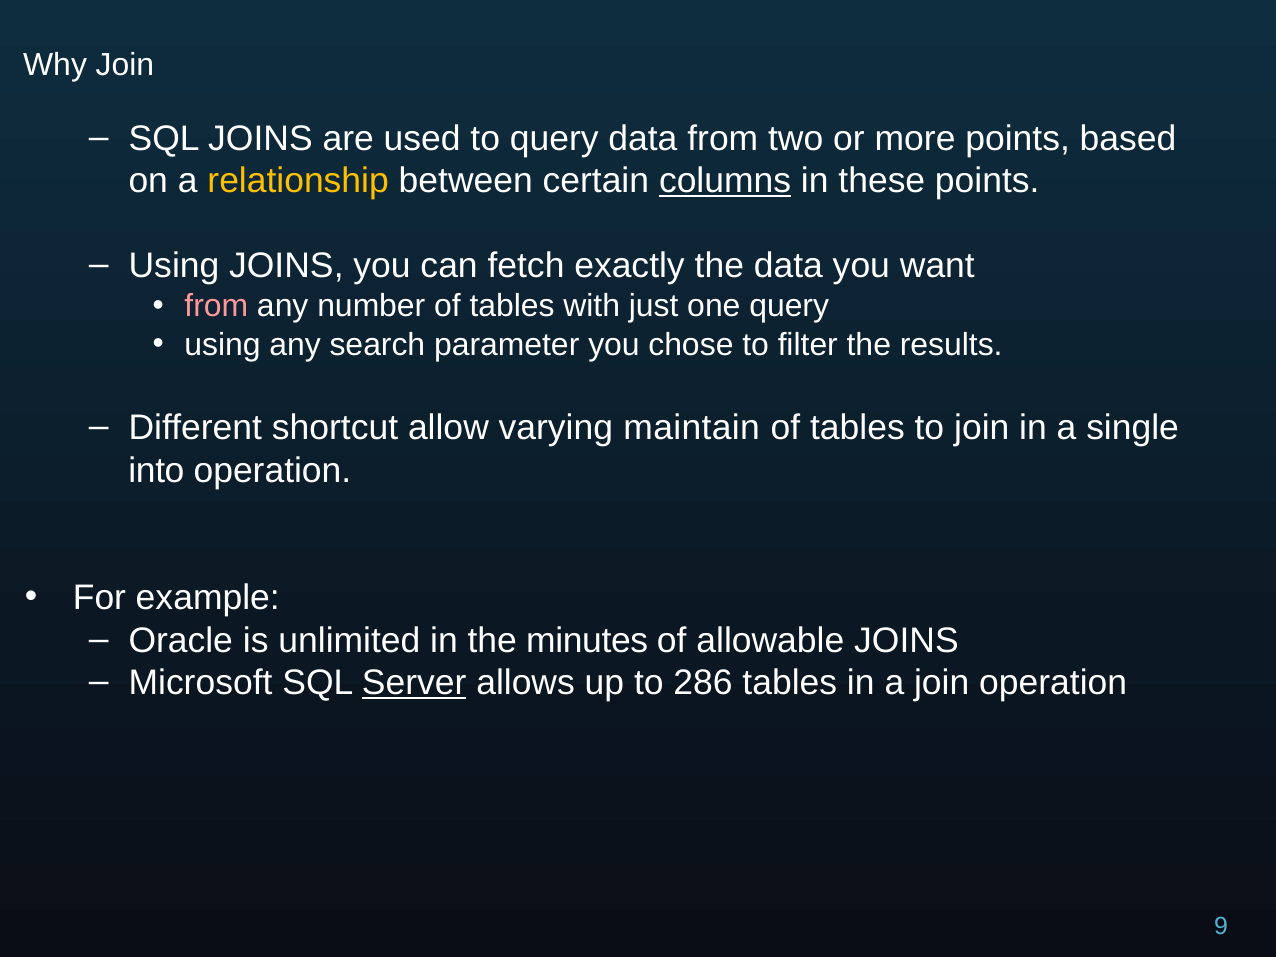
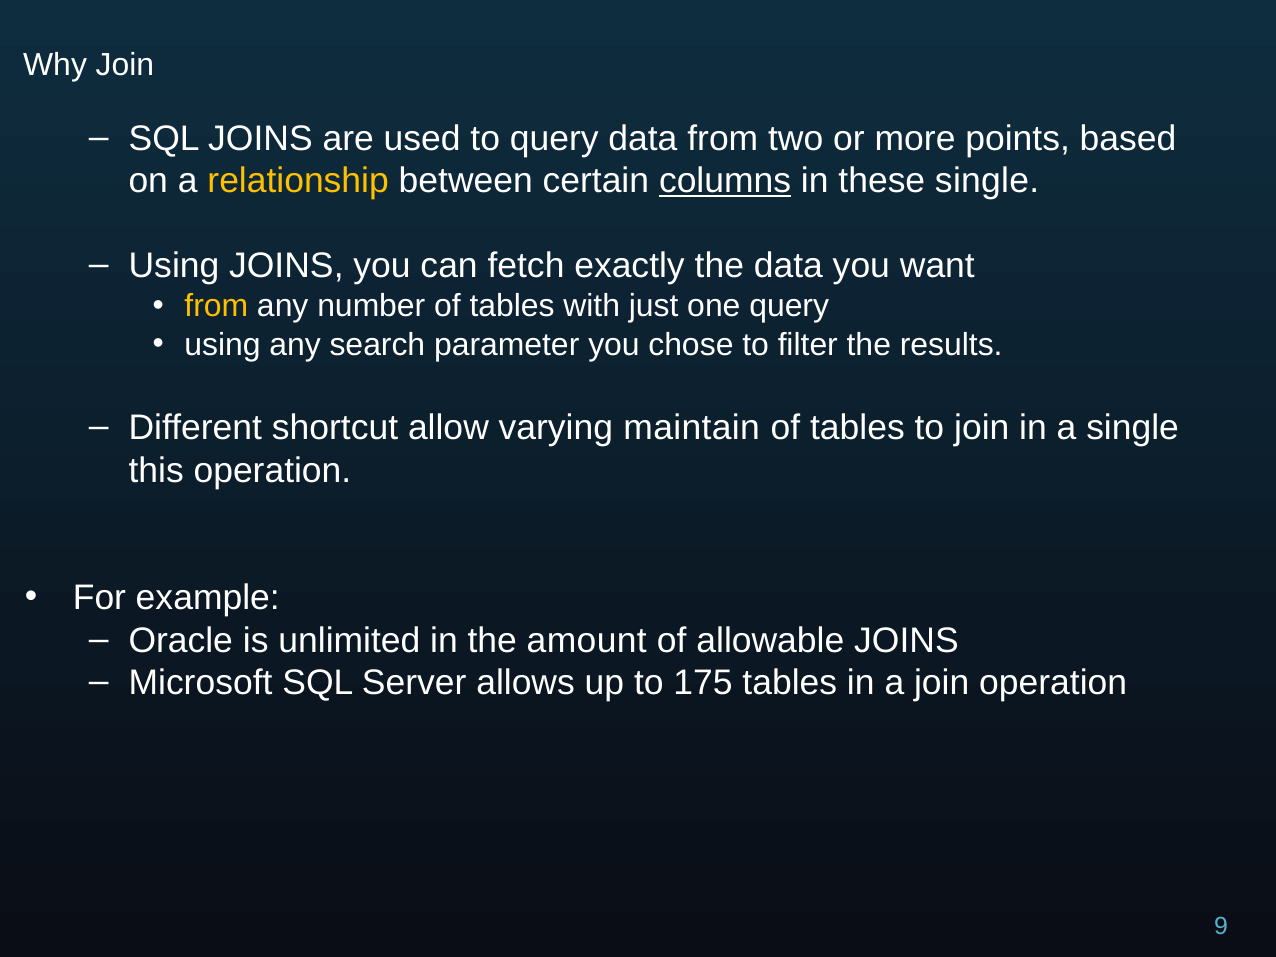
these points: points -> single
from at (216, 306) colour: pink -> yellow
into: into -> this
minutes: minutes -> amount
Server underline: present -> none
286: 286 -> 175
